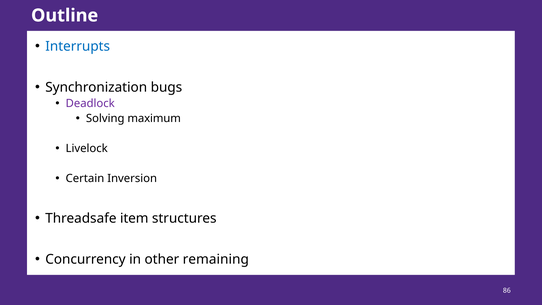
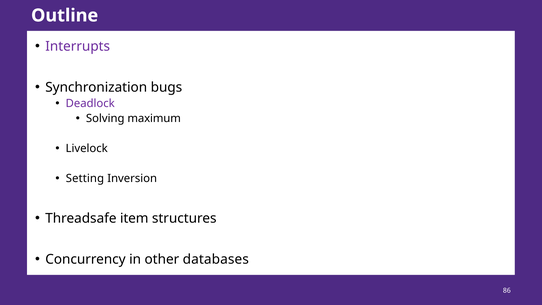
Interrupts colour: blue -> purple
Certain: Certain -> Setting
remaining: remaining -> databases
